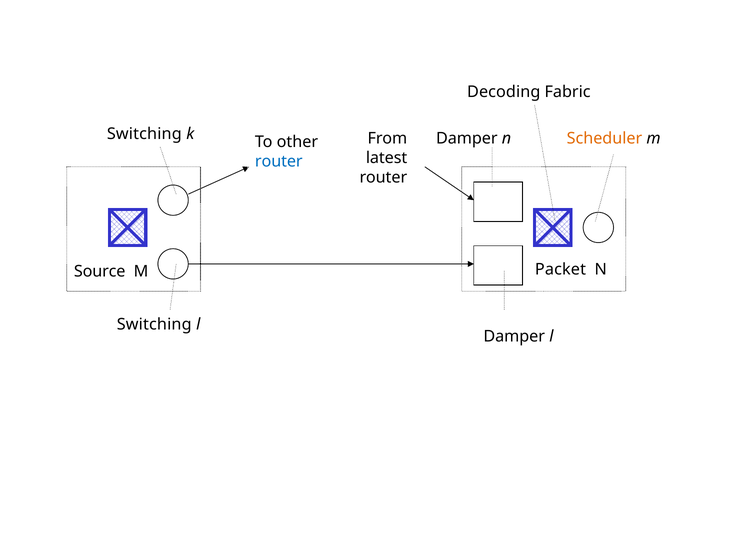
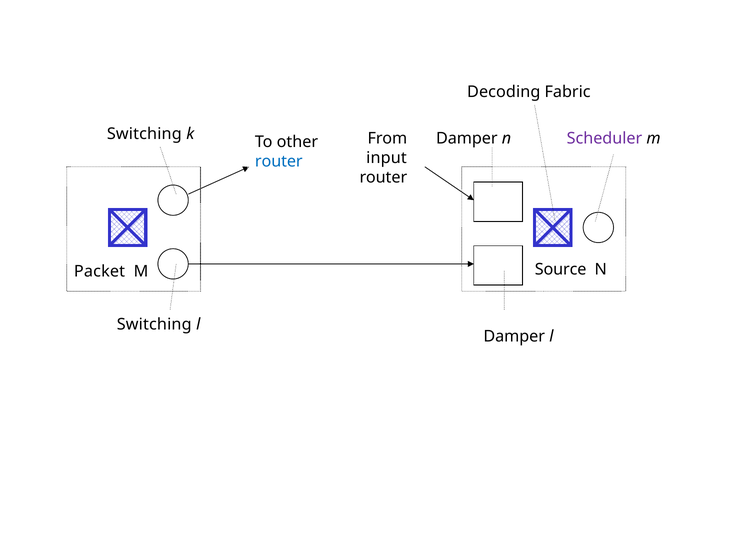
Scheduler colour: orange -> purple
latest: latest -> input
Packet: Packet -> Source
Source: Source -> Packet
